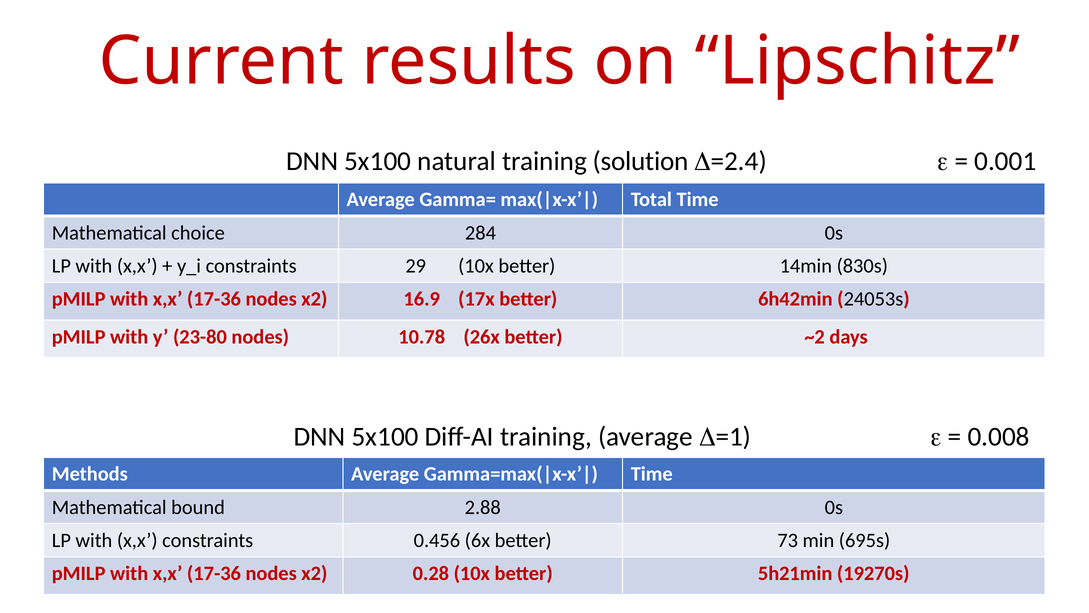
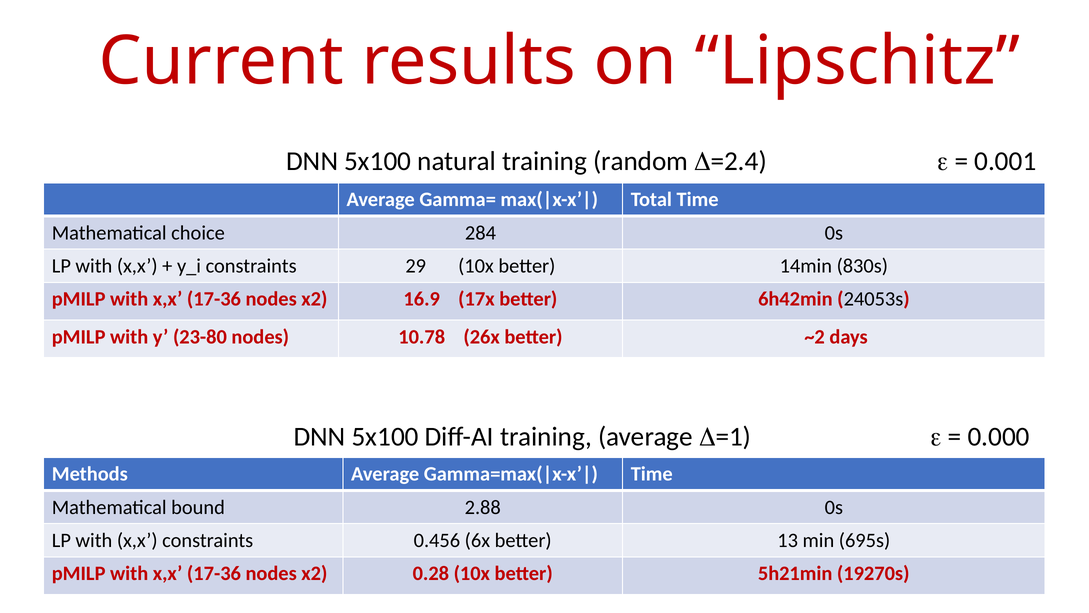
solution: solution -> random
0.008: 0.008 -> 0.000
73: 73 -> 13
